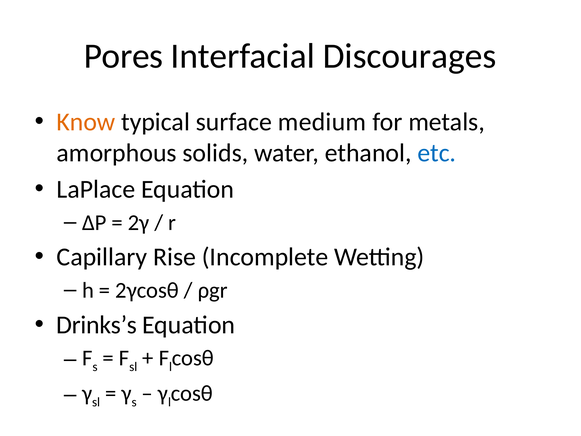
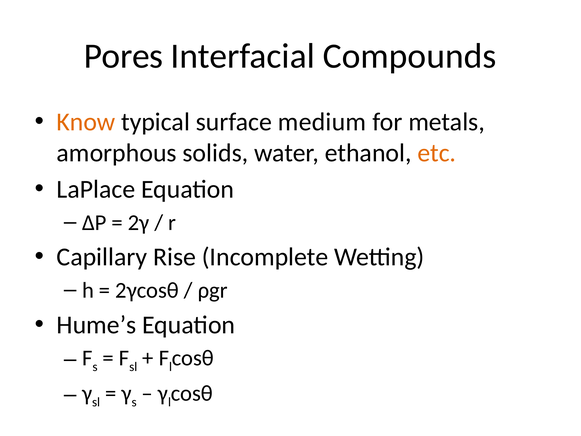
Discourages: Discourages -> Compounds
etc colour: blue -> orange
Drinks’s: Drinks’s -> Hume’s
